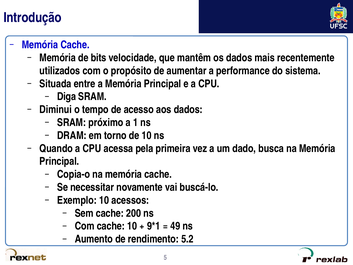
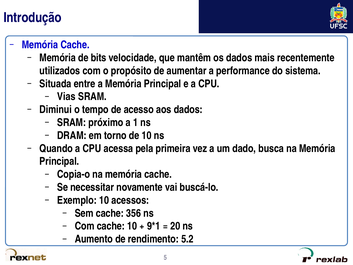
Diga: Diga -> Vias
200: 200 -> 356
49: 49 -> 20
